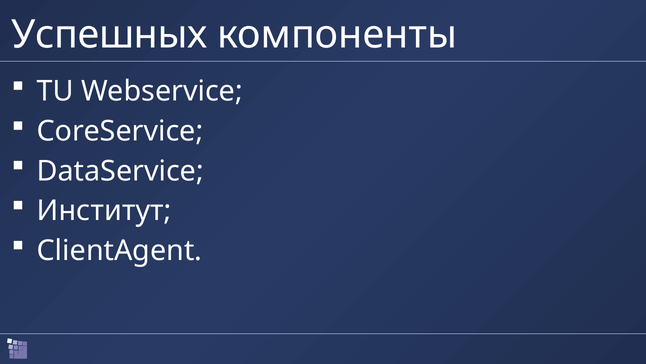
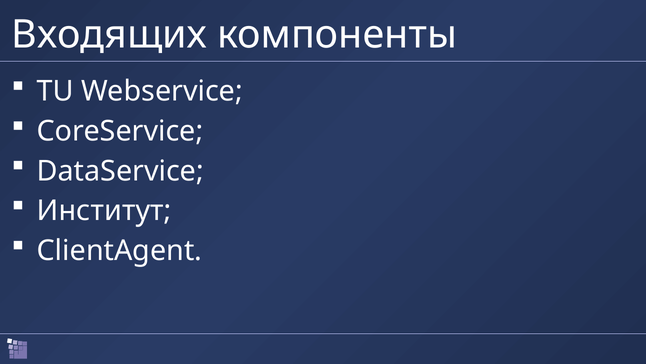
Успешных: Успешных -> Входящих
